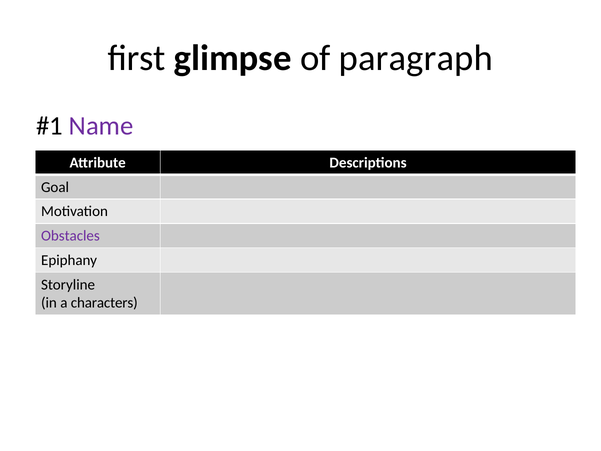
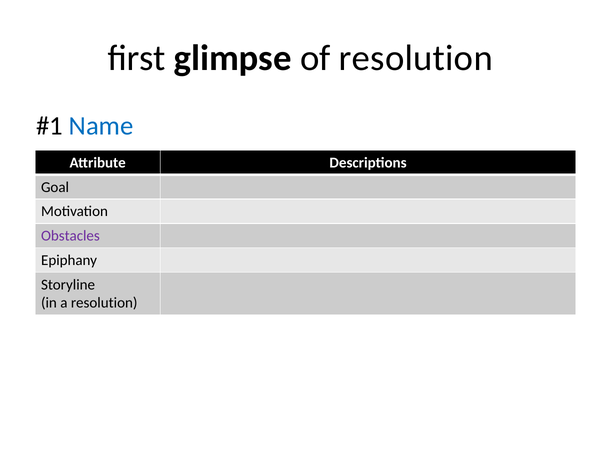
of paragraph: paragraph -> resolution
Name colour: purple -> blue
a characters: characters -> resolution
